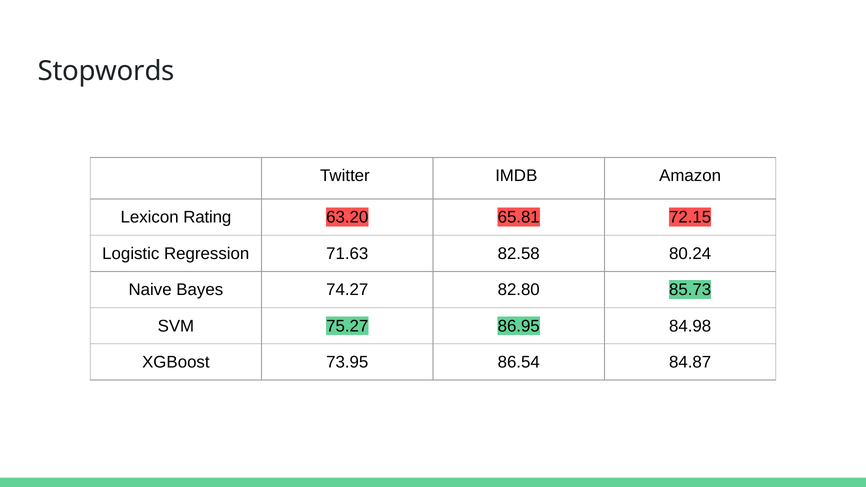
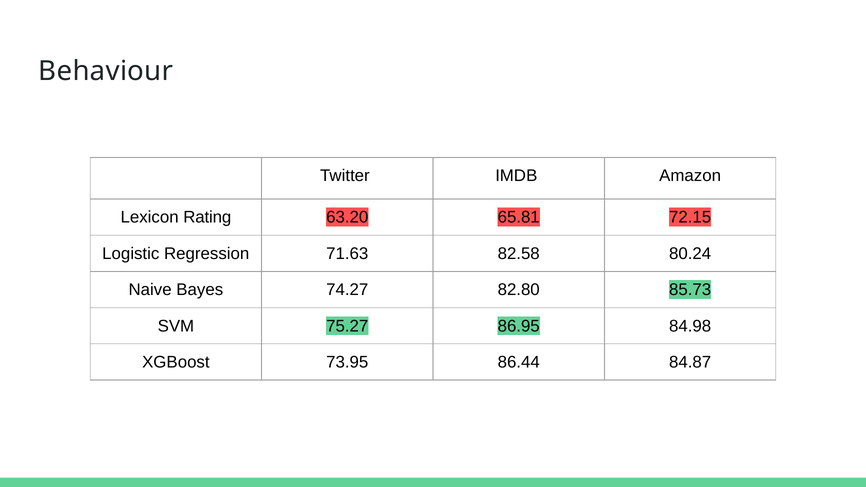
Stopwords: Stopwords -> Behaviour
86.54: 86.54 -> 86.44
